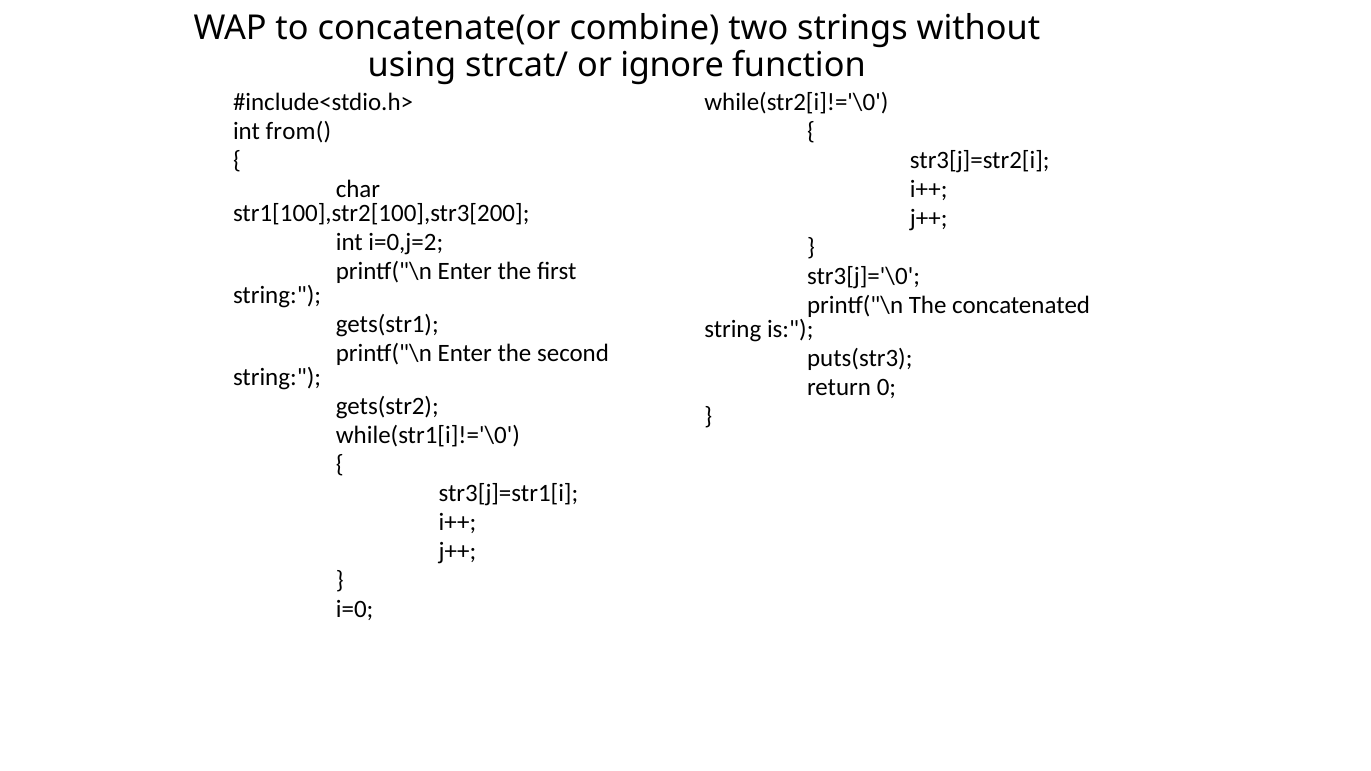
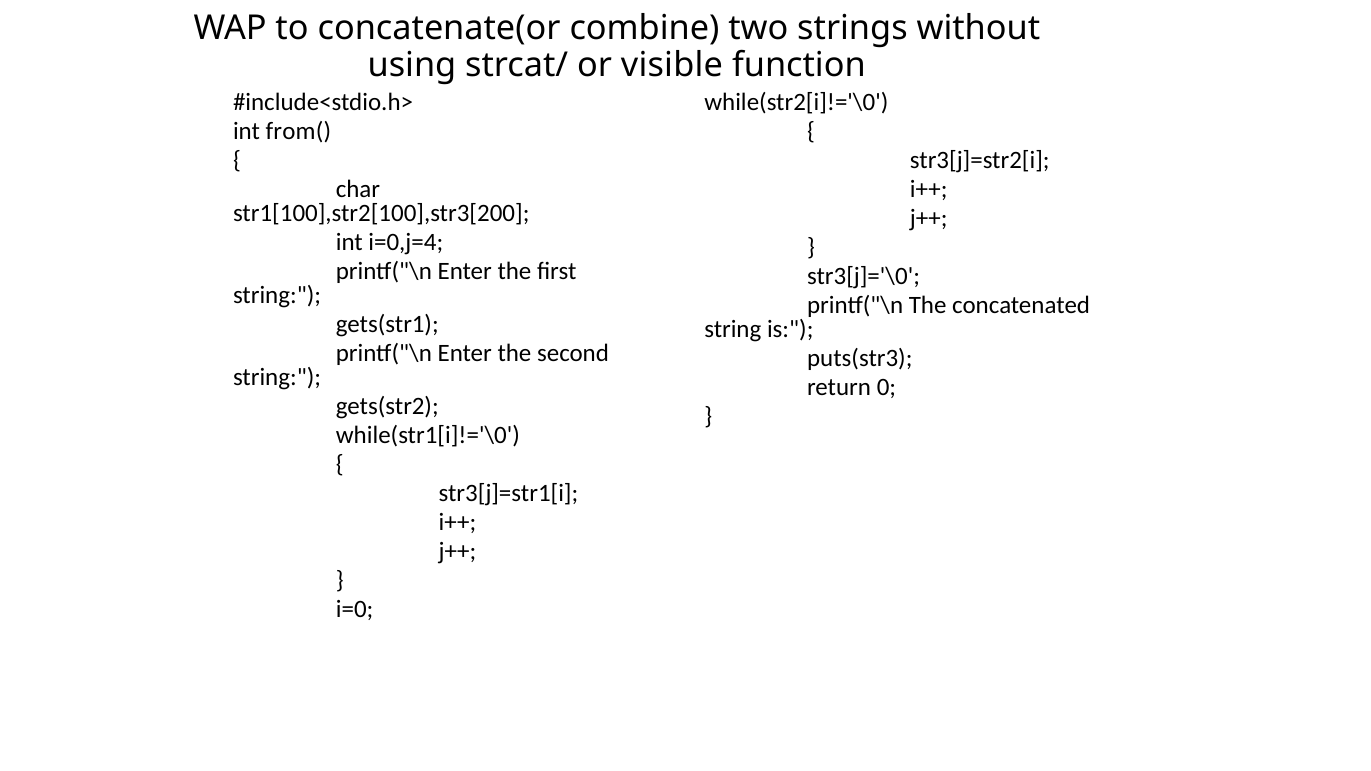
ignore: ignore -> visible
i=0,j=2: i=0,j=2 -> i=0,j=4
